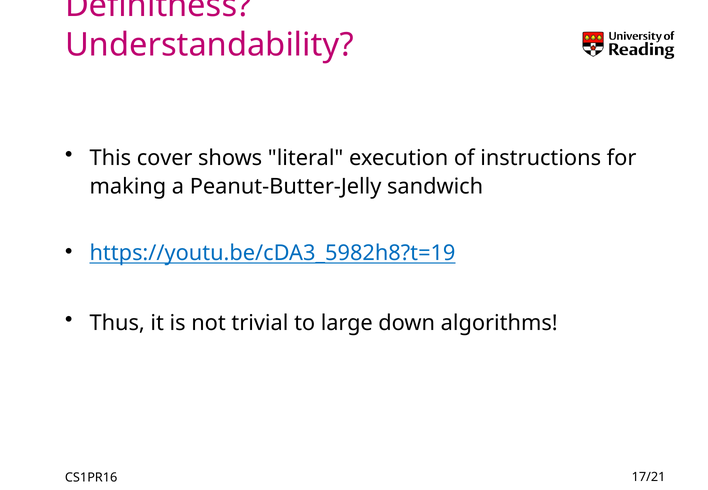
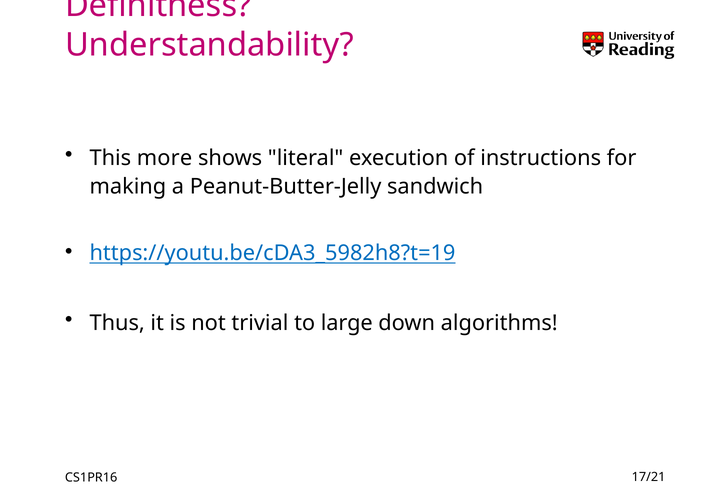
cover: cover -> more
